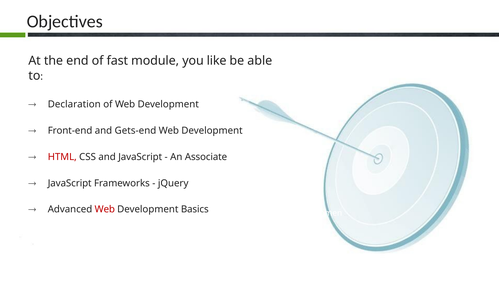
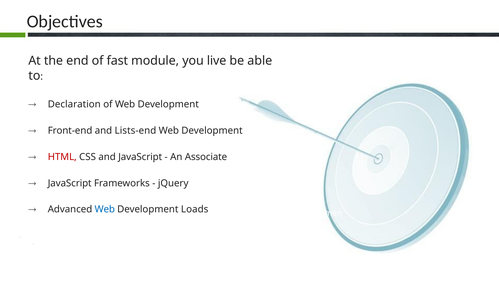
like: like -> live
Gets-end: Gets-end -> Lists-end
Web at (105, 209) colour: red -> blue
Basics: Basics -> Loads
